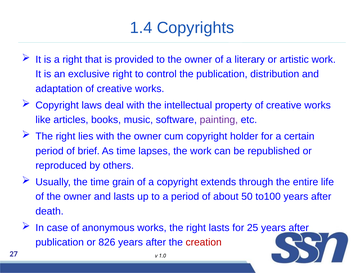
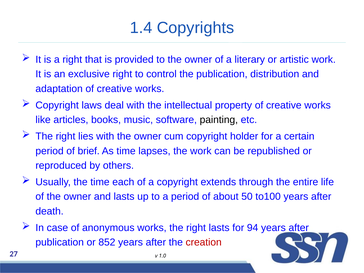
painting colour: purple -> black
grain: grain -> each
25: 25 -> 94
826: 826 -> 852
